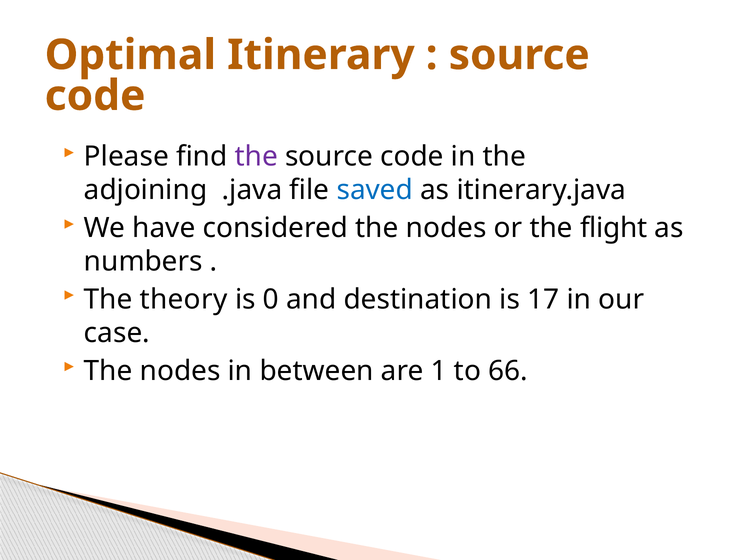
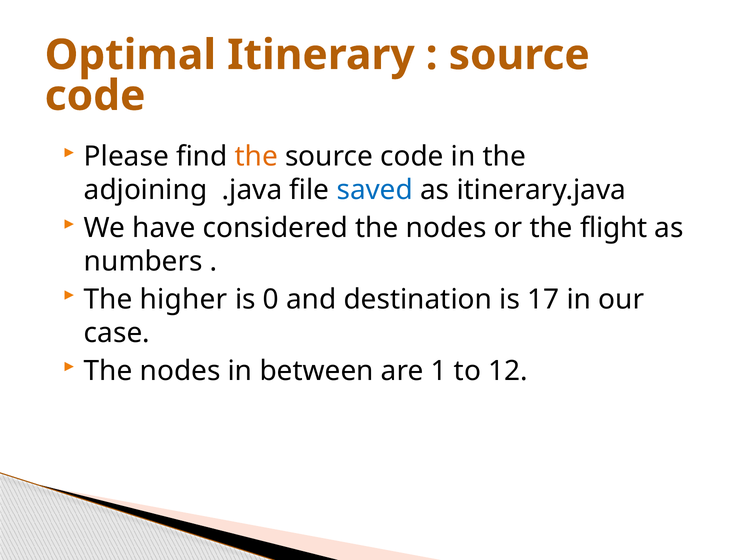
the at (256, 157) colour: purple -> orange
theory: theory -> higher
66: 66 -> 12
